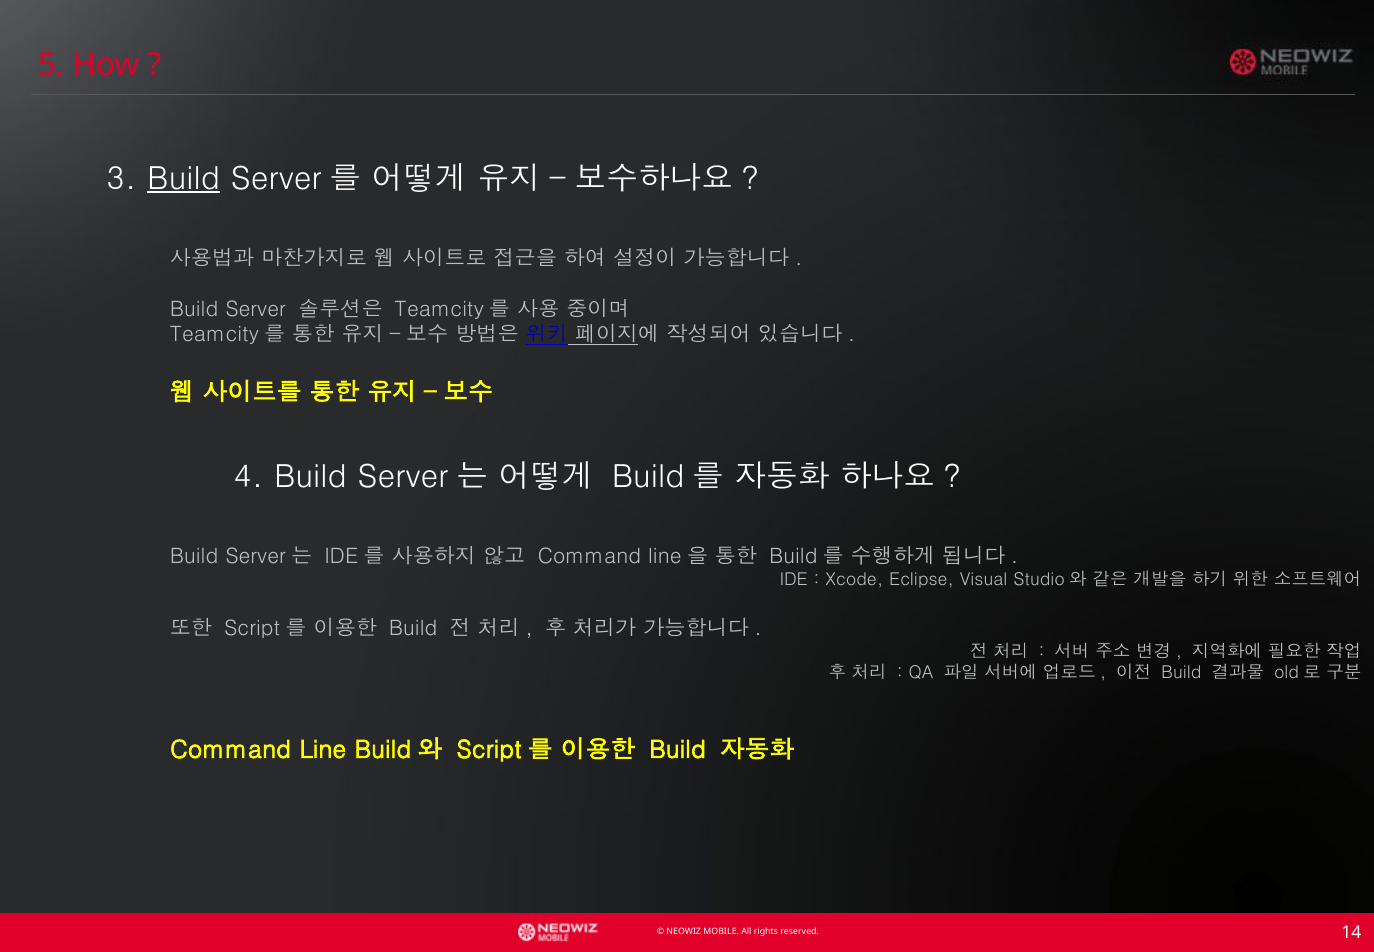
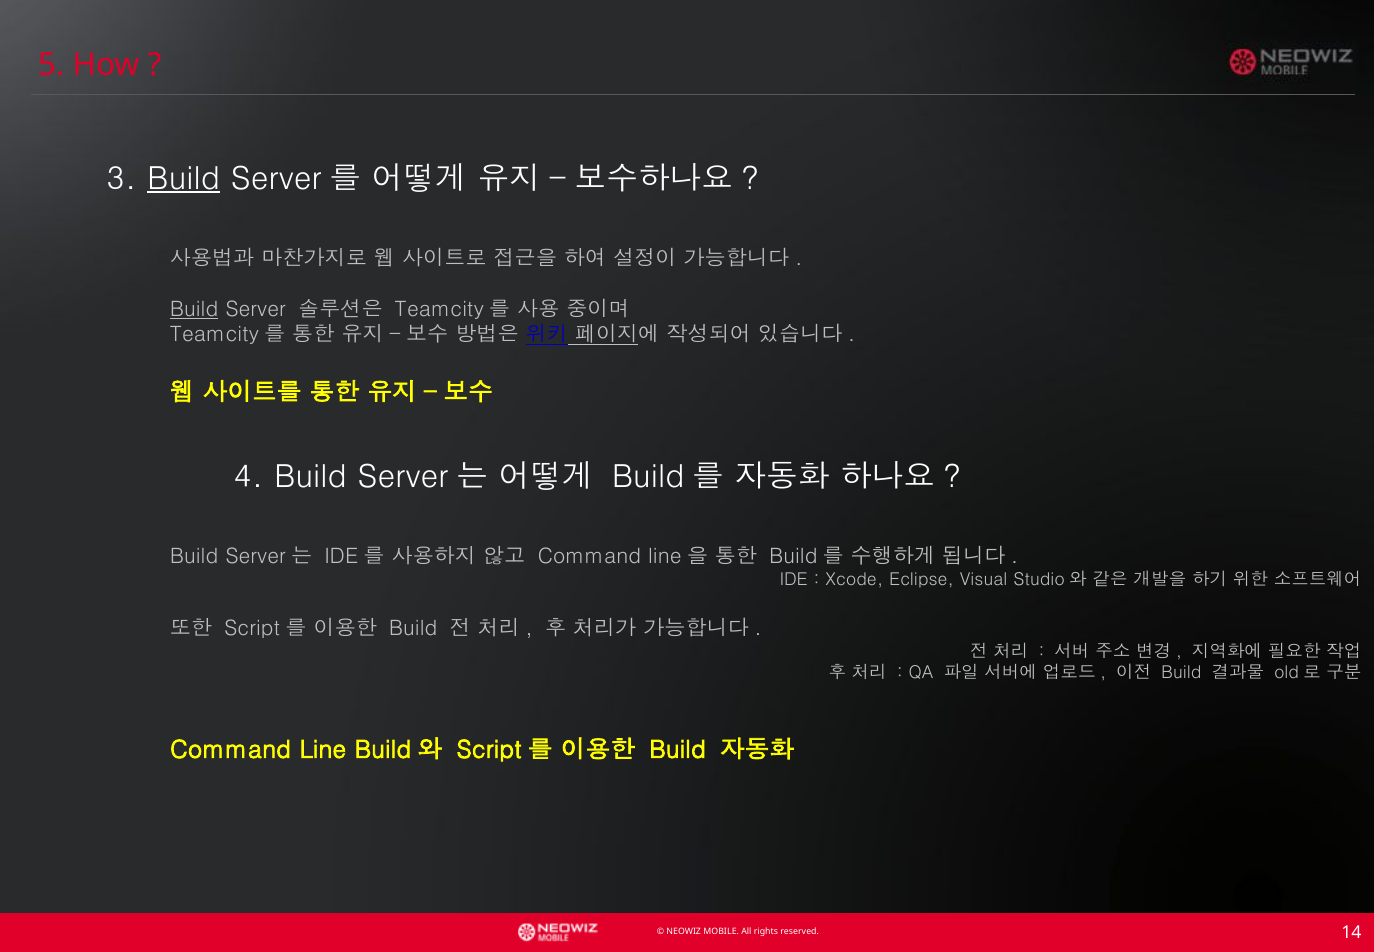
Build at (194, 309) underline: none -> present
